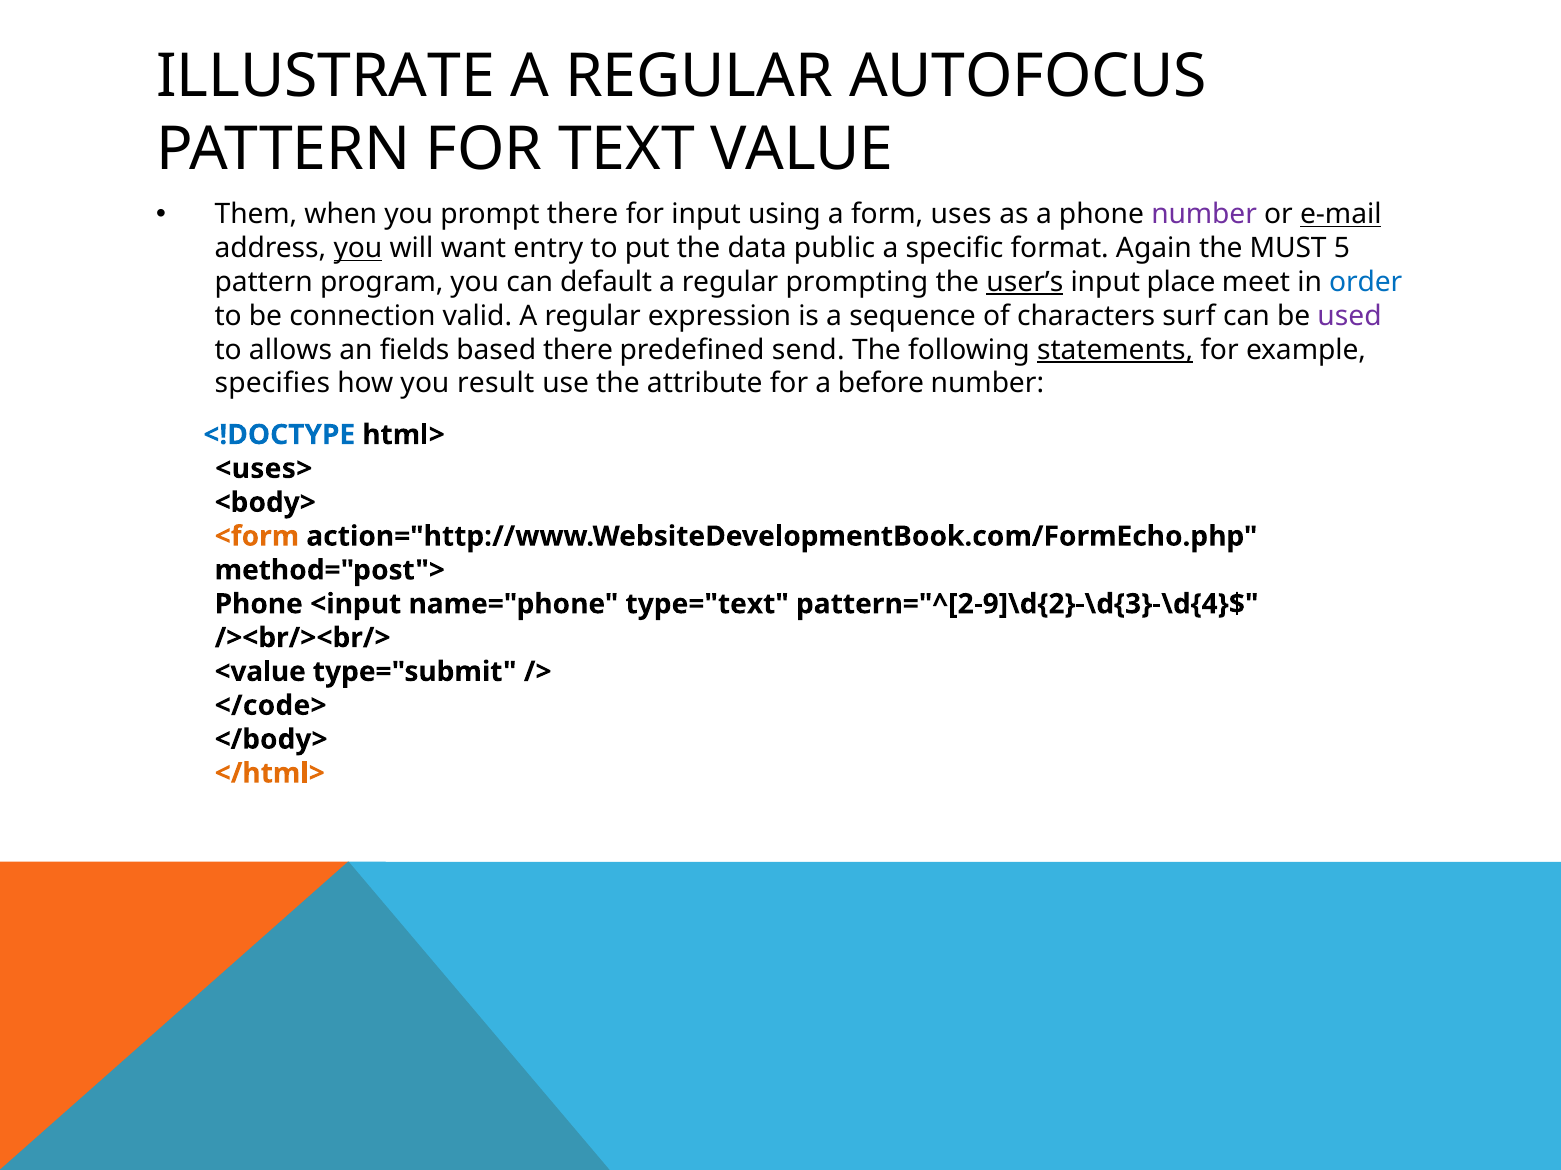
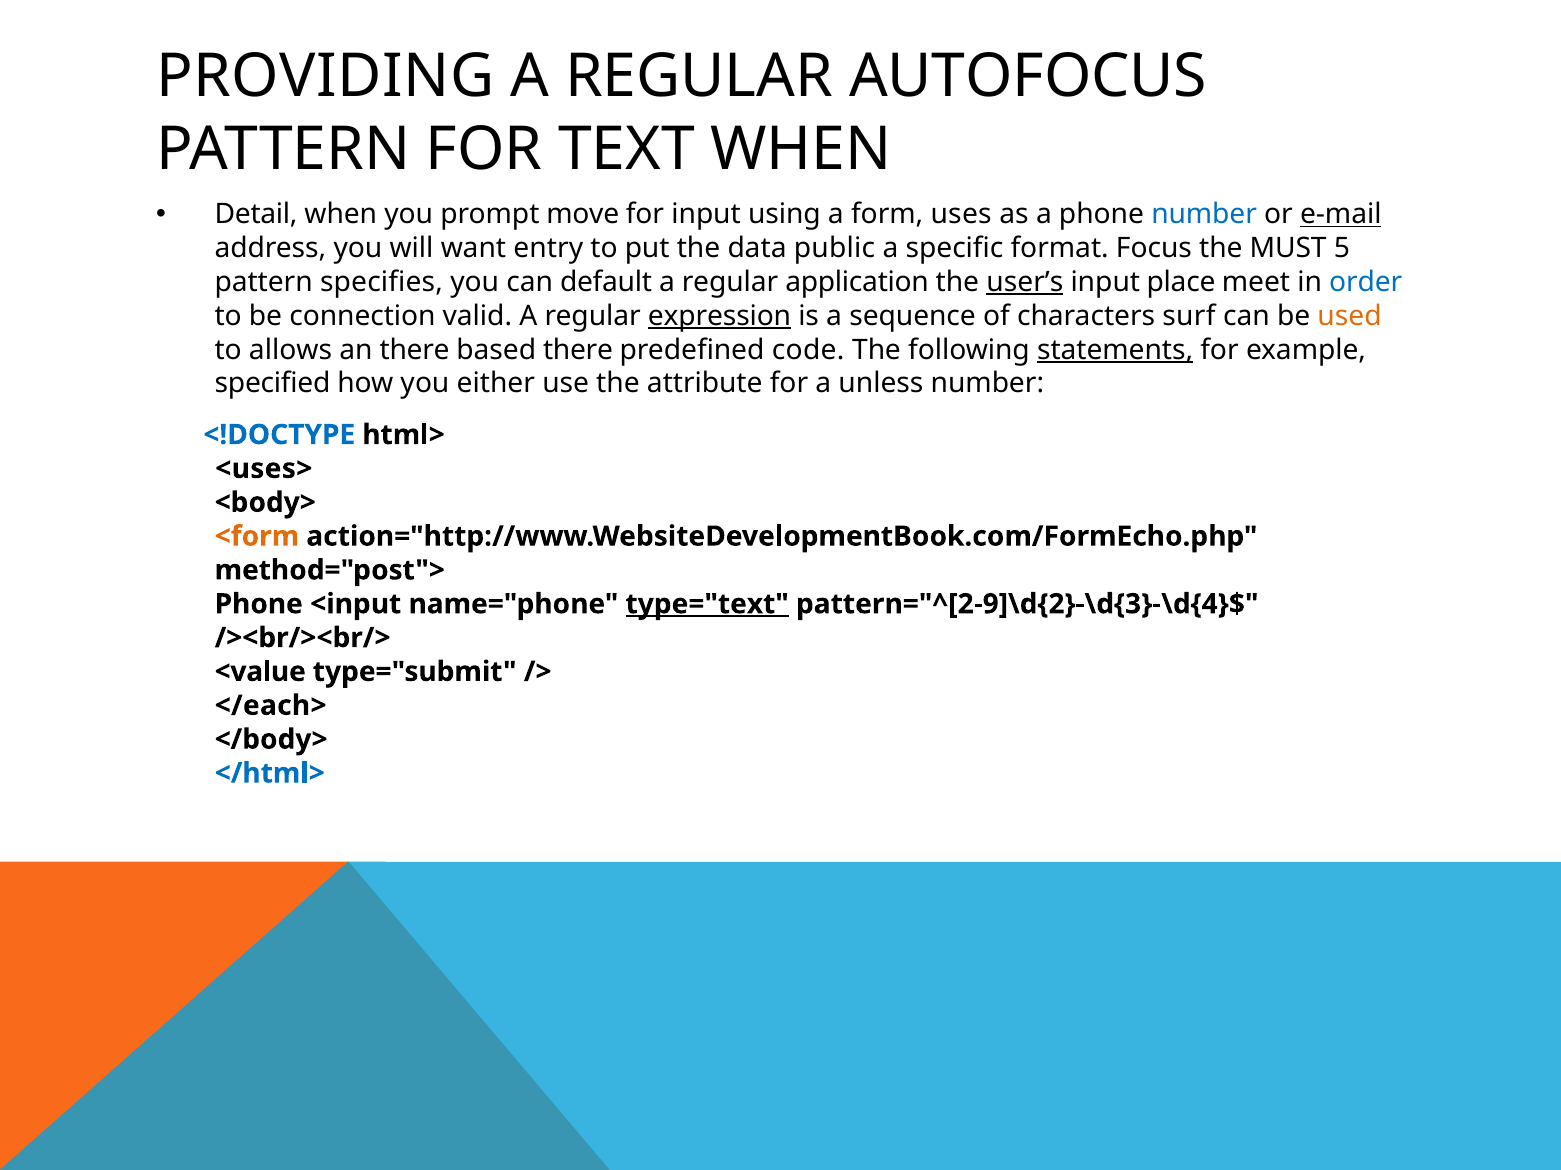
ILLUSTRATE: ILLUSTRATE -> PROVIDING
TEXT VALUE: VALUE -> WHEN
Them: Them -> Detail
prompt there: there -> move
number at (1204, 215) colour: purple -> blue
you at (358, 248) underline: present -> none
Again: Again -> Focus
program: program -> specifies
prompting: prompting -> application
expression underline: none -> present
used colour: purple -> orange
an fields: fields -> there
send: send -> code
specifies: specifies -> specified
result: result -> either
before: before -> unless
type="text underline: none -> present
</code>: </code> -> </each>
</html> colour: orange -> blue
